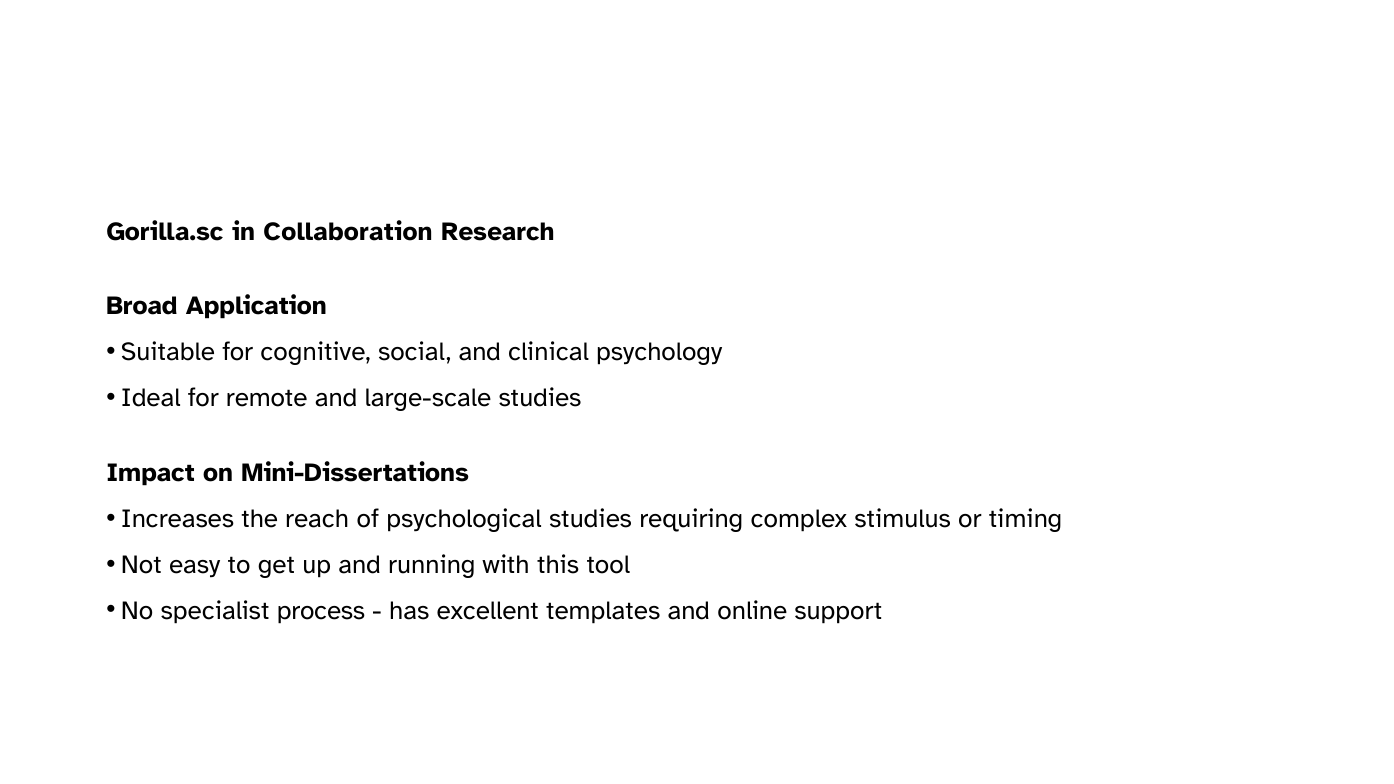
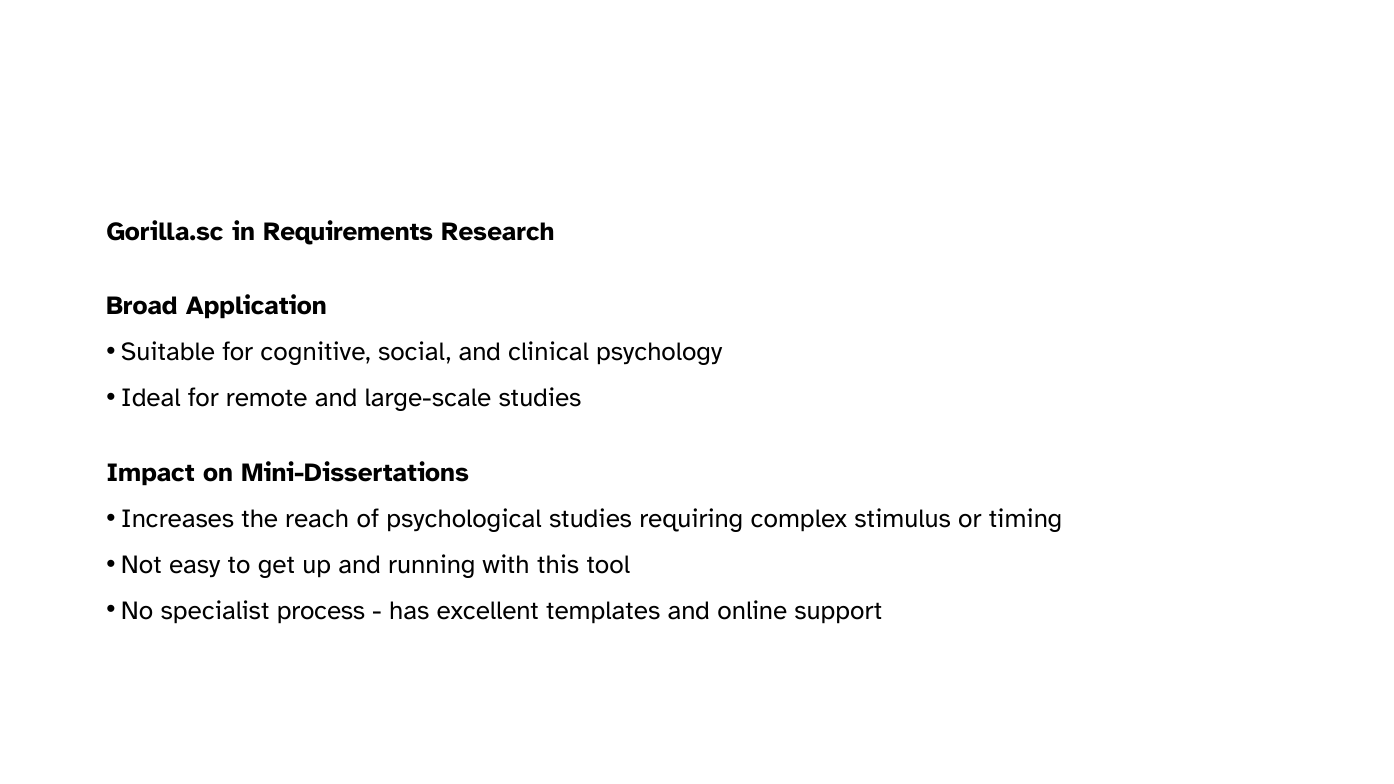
Collaboration: Collaboration -> Requirements
